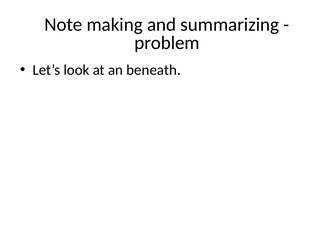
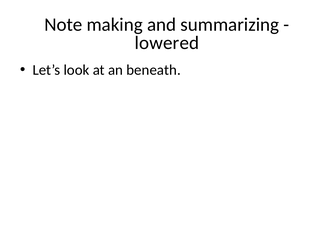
problem: problem -> lowered
